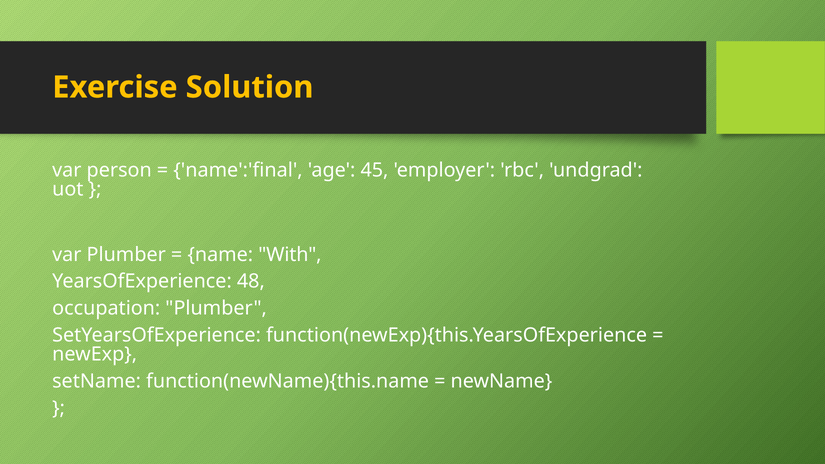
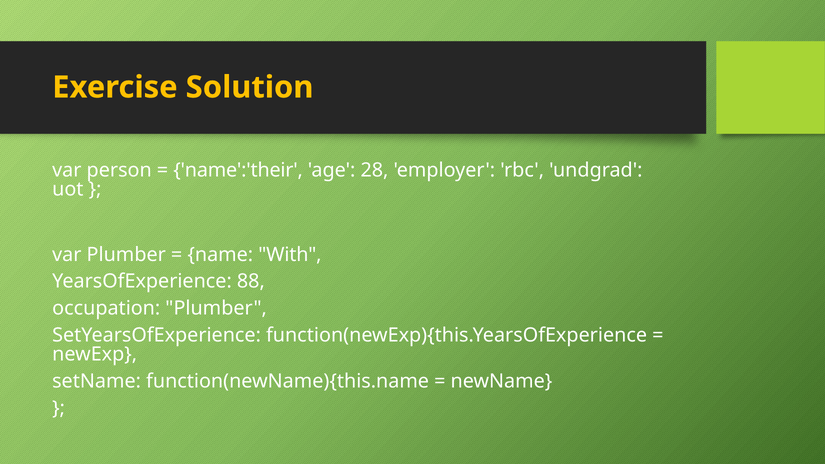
name':'final: name':'final -> name':'their
45: 45 -> 28
48: 48 -> 88
